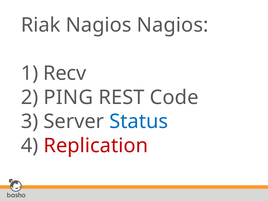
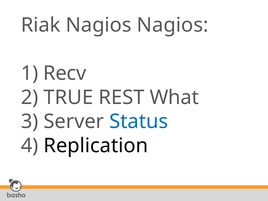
PING: PING -> TRUE
Code: Code -> What
Replication colour: red -> black
